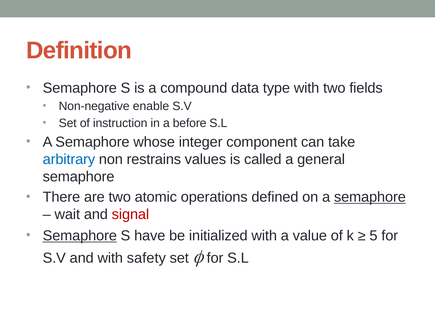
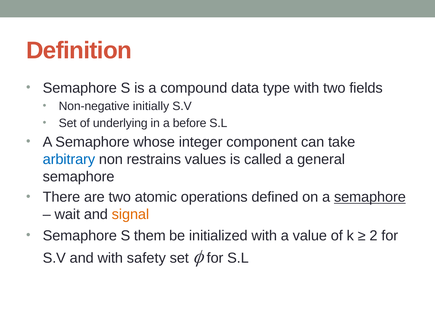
enable: enable -> initially
instruction: instruction -> underlying
signal colour: red -> orange
Semaphore at (80, 236) underline: present -> none
have: have -> them
5: 5 -> 2
